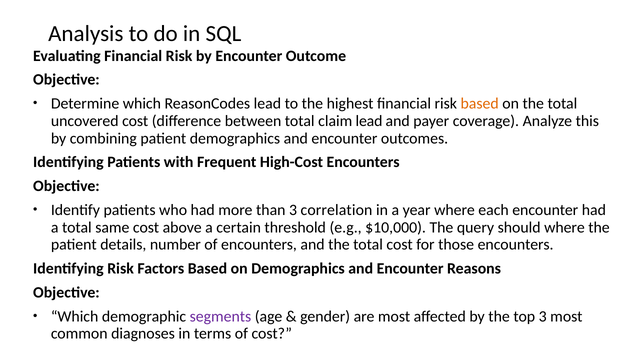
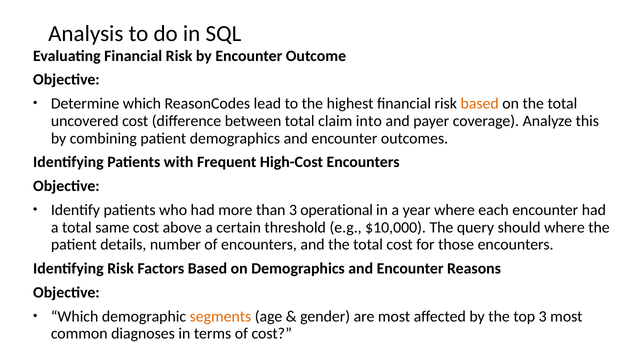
claim lead: lead -> into
correlation: correlation -> operational
segments colour: purple -> orange
